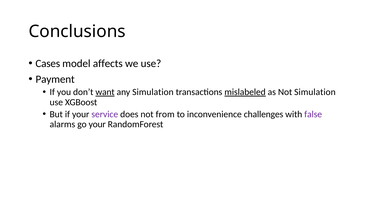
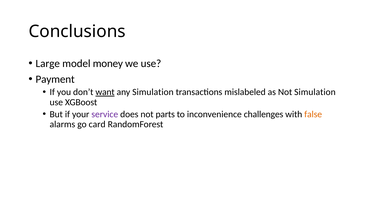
Cases: Cases -> Large
affects: affects -> money
mislabeled underline: present -> none
from: from -> parts
false colour: purple -> orange
go your: your -> card
